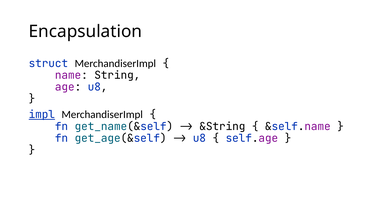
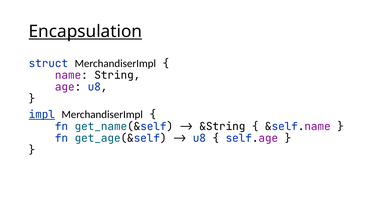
Encapsulation underline: none -> present
